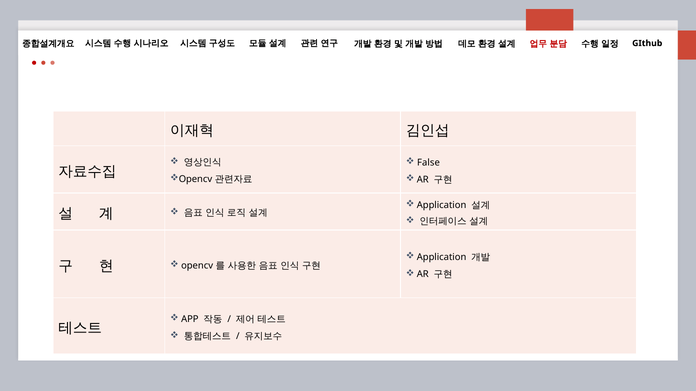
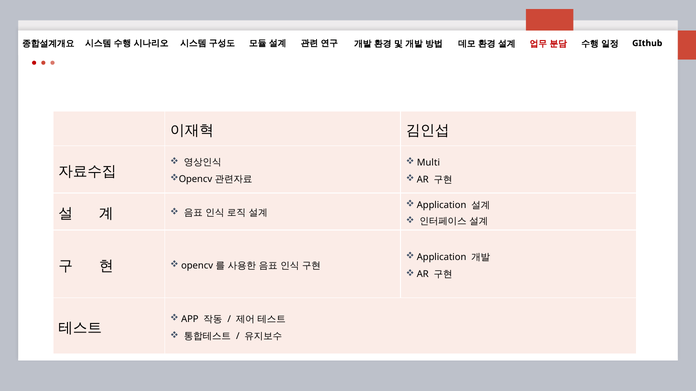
False: False -> Multi
